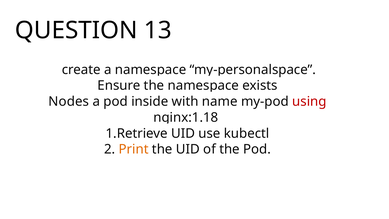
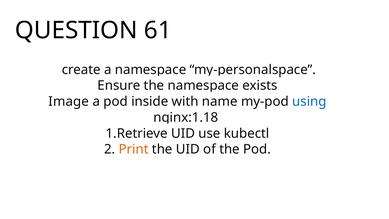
13: 13 -> 61
Nodes: Nodes -> Image
using colour: red -> blue
